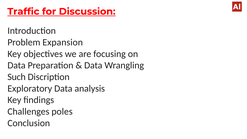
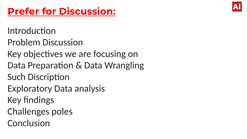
Traffic: Traffic -> Prefer
Problem Expansion: Expansion -> Discussion
